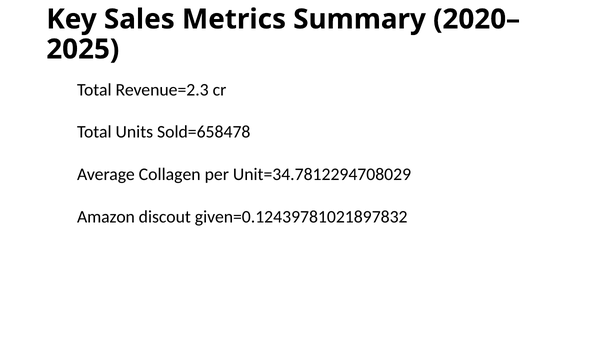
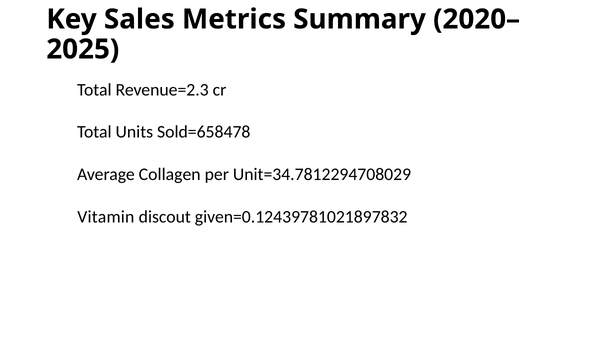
Amazon: Amazon -> Vitamin
